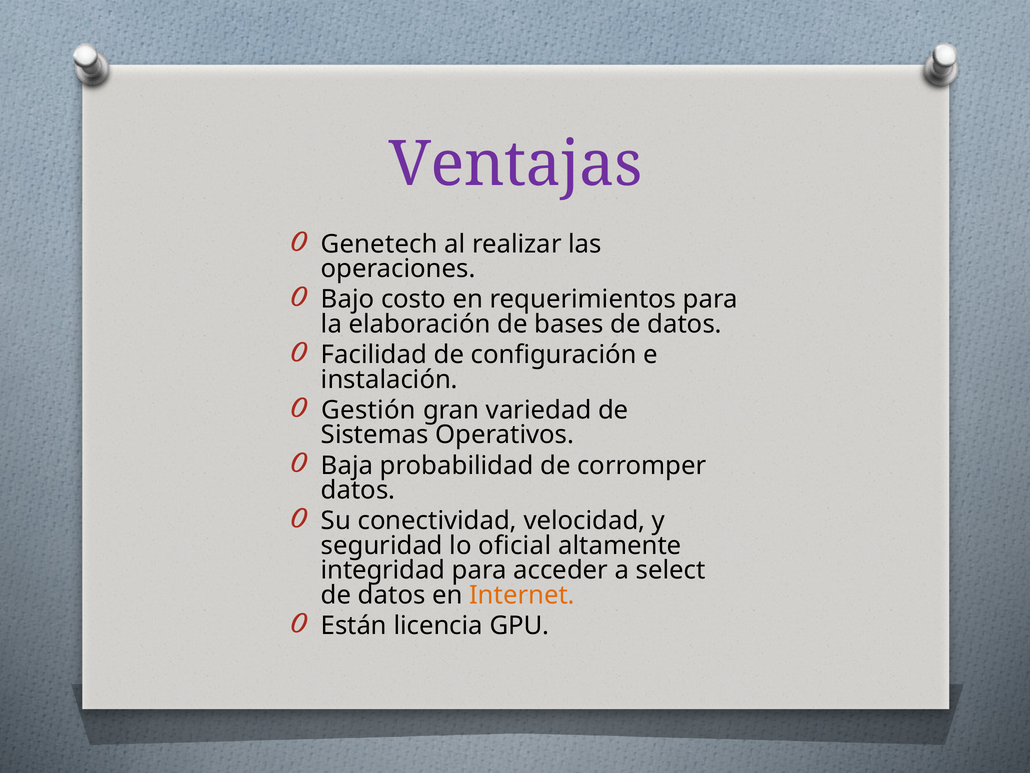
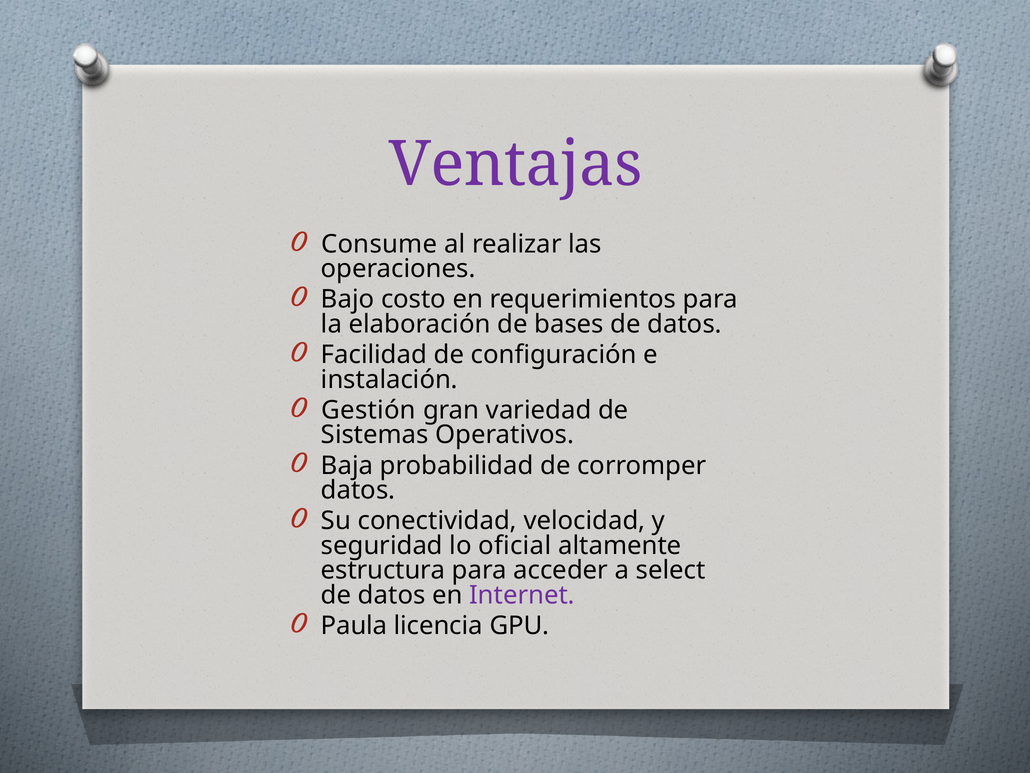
Genetech: Genetech -> Consume
integridad: integridad -> estructura
Internet colour: orange -> purple
Están: Están -> Paula
